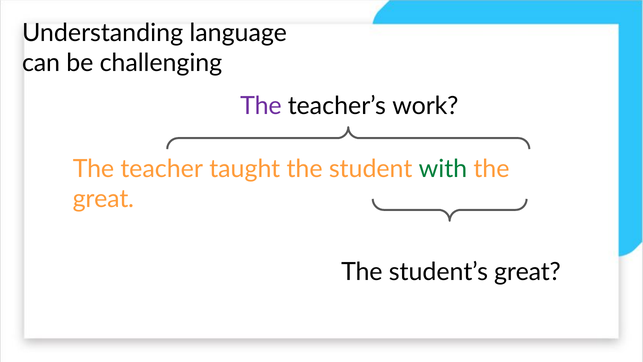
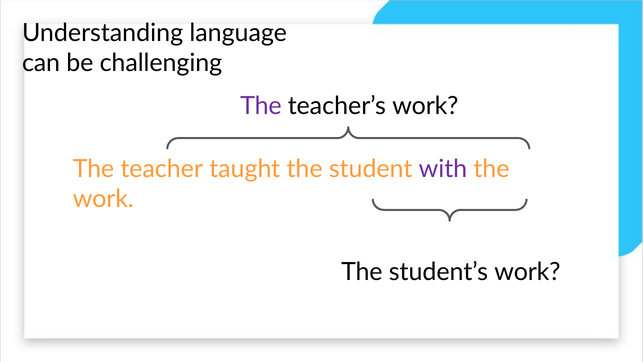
with colour: green -> purple
great at (103, 199): great -> work
student’s great: great -> work
